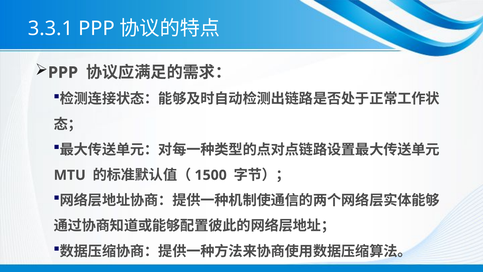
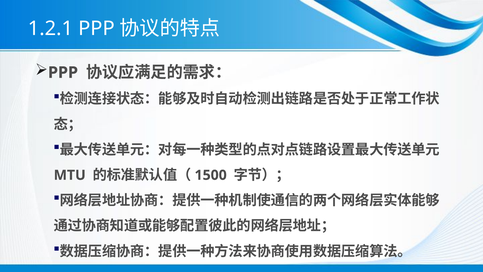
3.3.1: 3.3.1 -> 1.2.1
